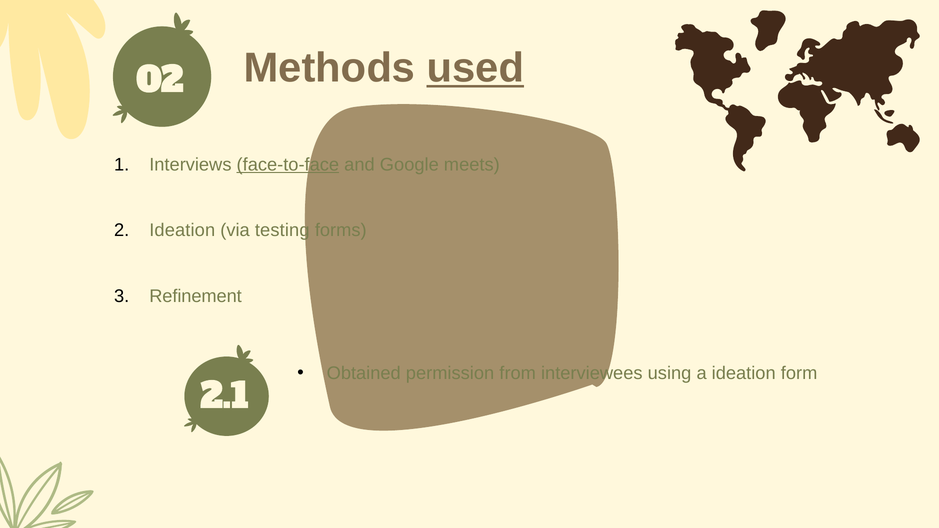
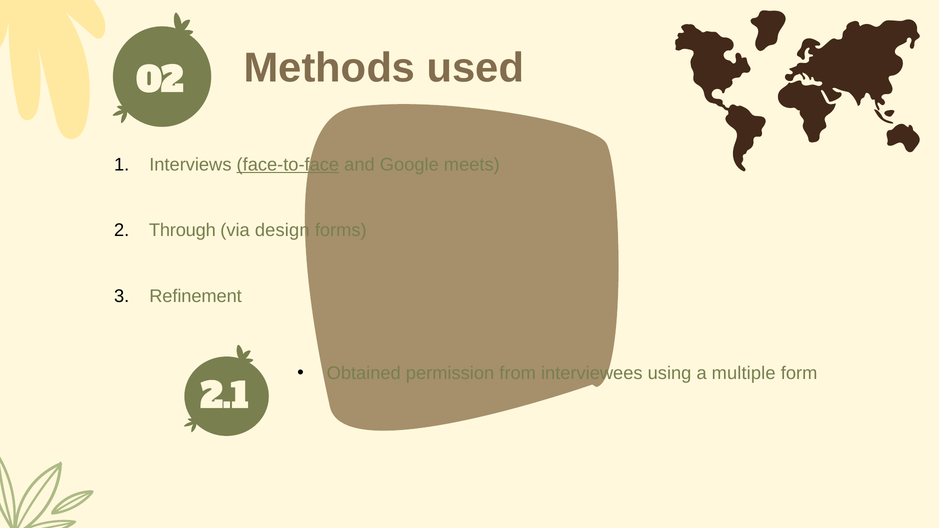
used underline: present -> none
Ideation at (182, 230): Ideation -> Through
testing: testing -> design
a ideation: ideation -> multiple
